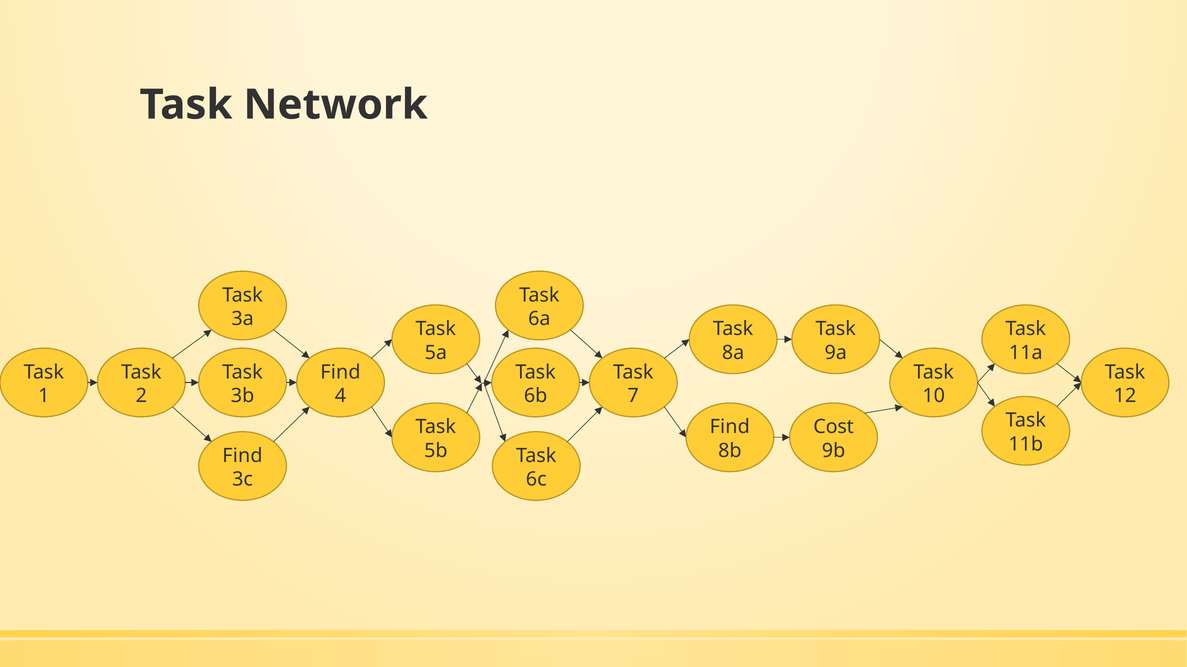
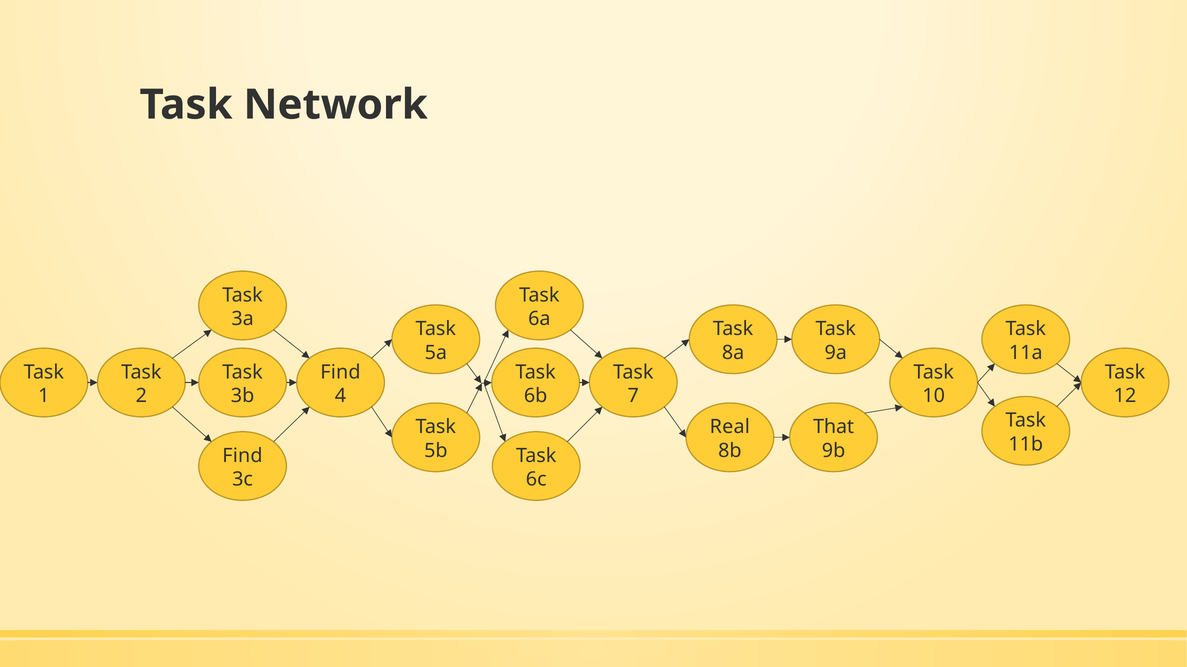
Find at (730, 427): Find -> Real
Cost: Cost -> That
